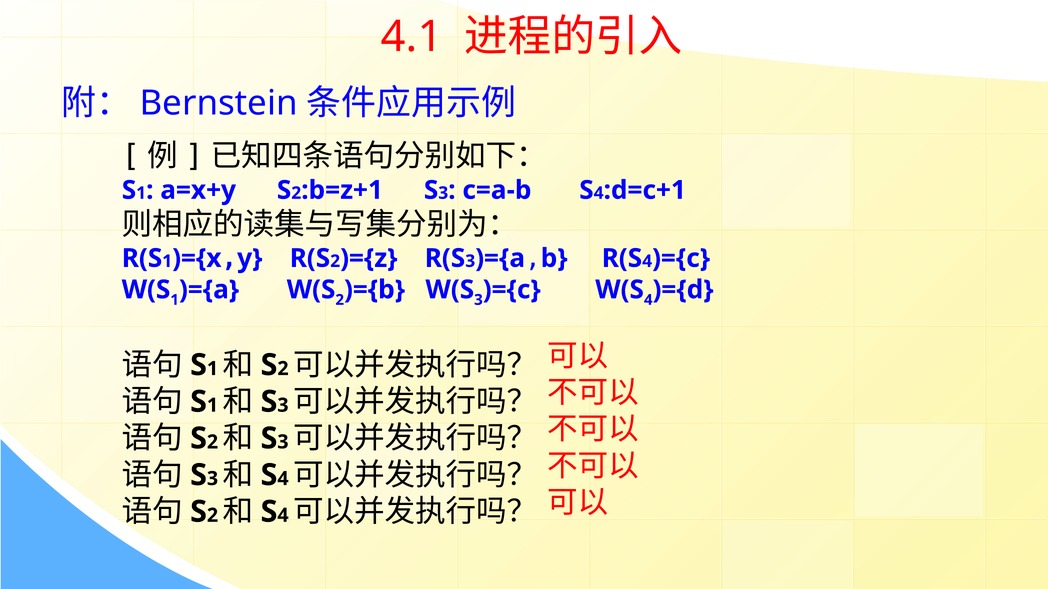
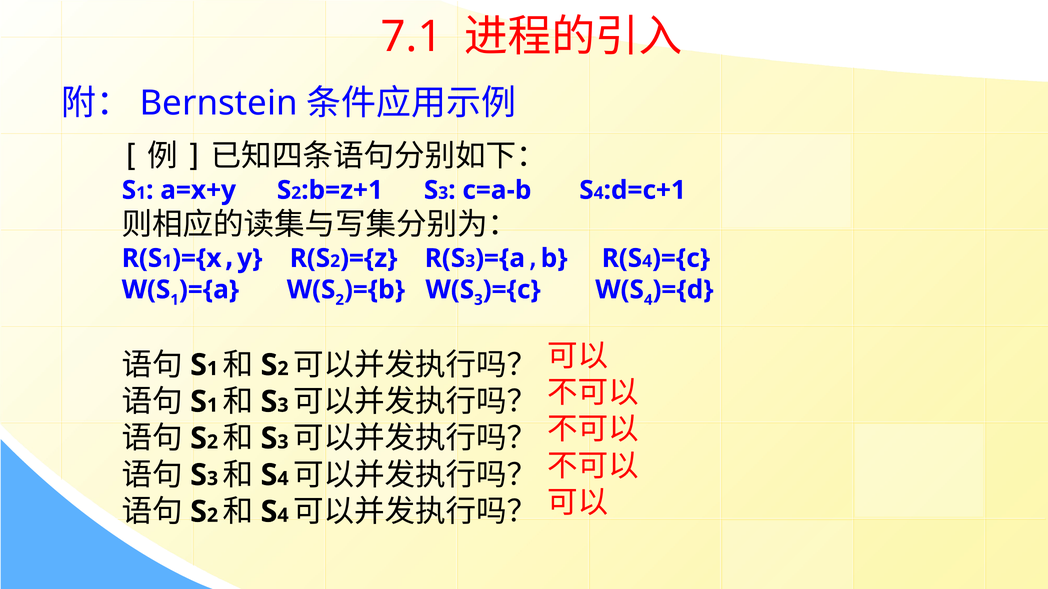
4.1: 4.1 -> 7.1
